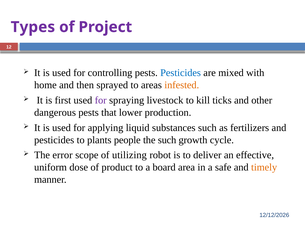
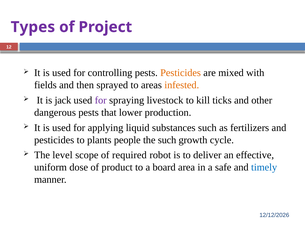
Pesticides at (181, 73) colour: blue -> orange
home: home -> fields
first: first -> jack
error: error -> level
utilizing: utilizing -> required
timely colour: orange -> blue
